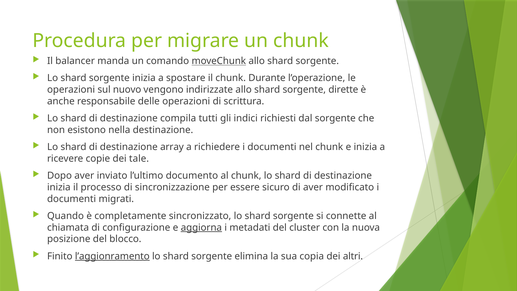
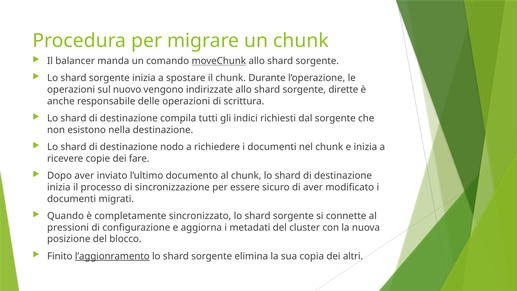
array: array -> nodo
tale: tale -> fare
chiamata: chiamata -> pressioni
aggiorna underline: present -> none
